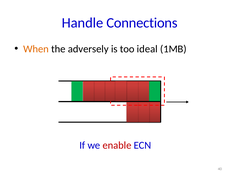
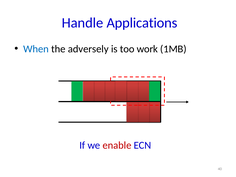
Connections: Connections -> Applications
When colour: orange -> blue
ideal: ideal -> work
